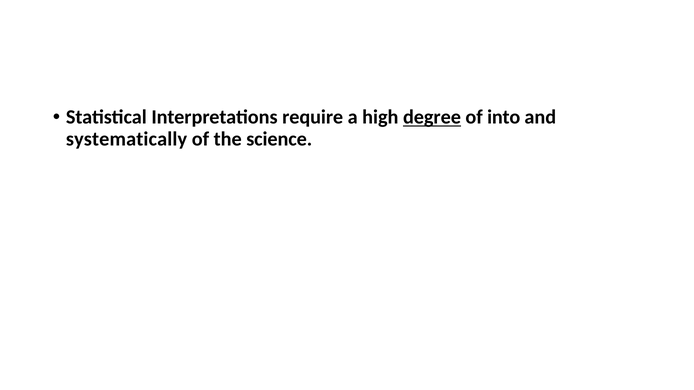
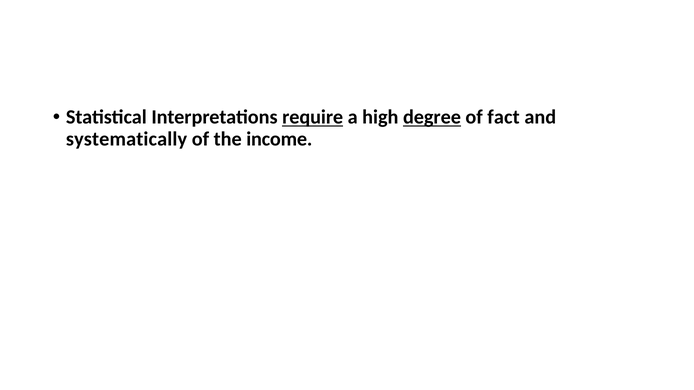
require underline: none -> present
into: into -> fact
science: science -> income
